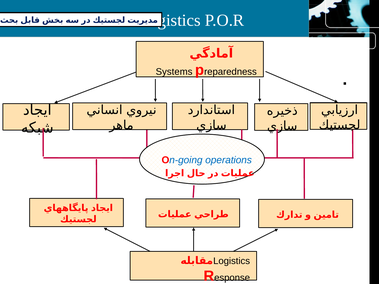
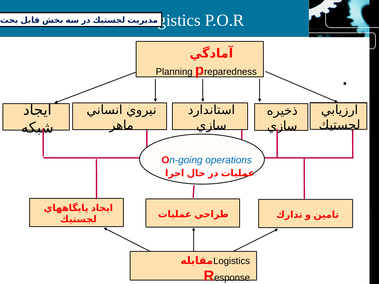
Systems: Systems -> Planning
